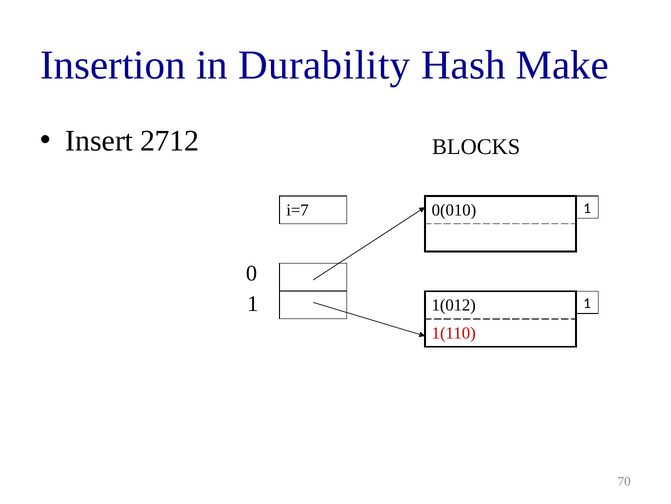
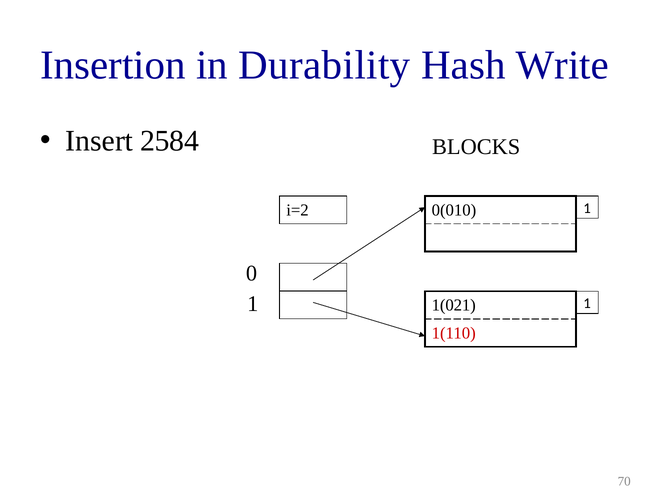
Make: Make -> Write
2712: 2712 -> 2584
i=7: i=7 -> i=2
1(012: 1(012 -> 1(021
